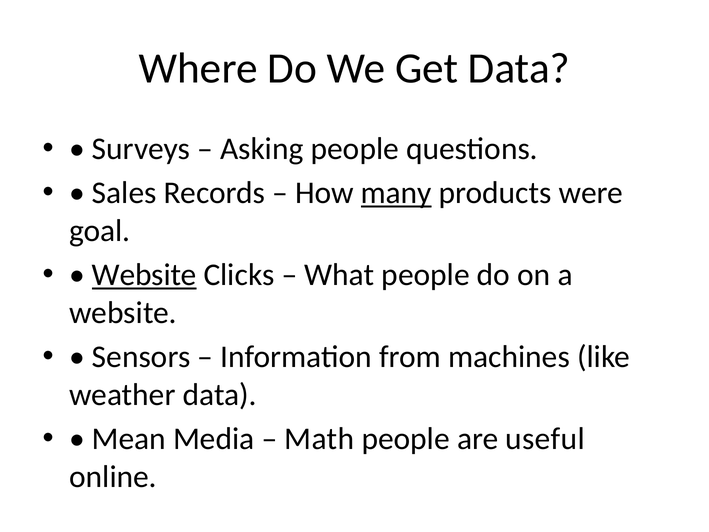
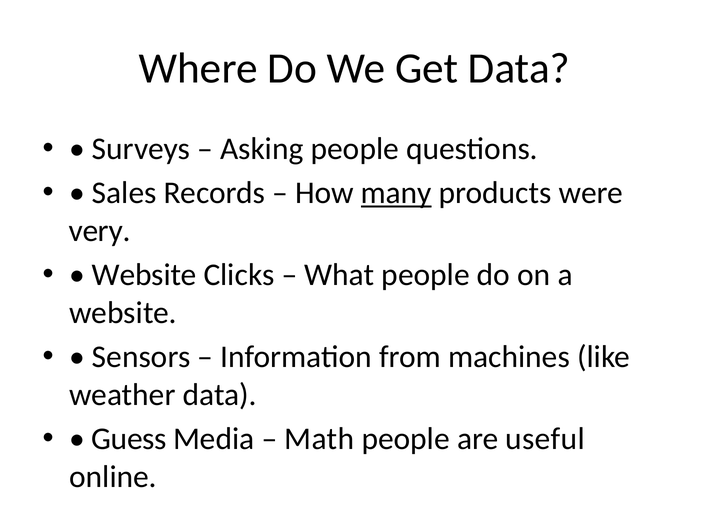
goal: goal -> very
Website at (144, 275) underline: present -> none
Mean: Mean -> Guess
